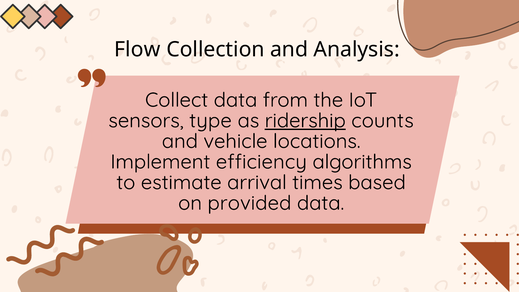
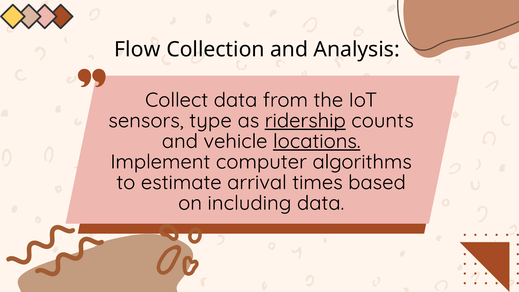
locations underline: none -> present
efficiency: efficiency -> computer
provided: provided -> including
